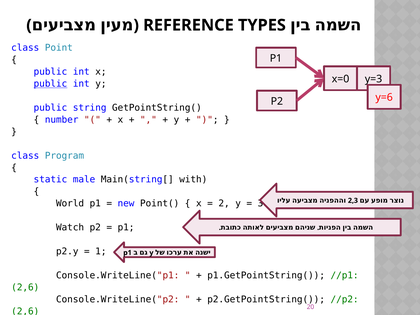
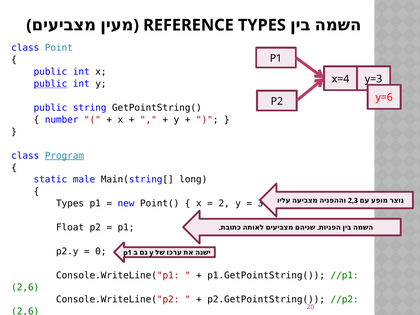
x=0: x=0 -> x=4
Program underline: none -> present
with: with -> long
World at (70, 204): World -> Types
Watch: Watch -> Float
1: 1 -> 0
